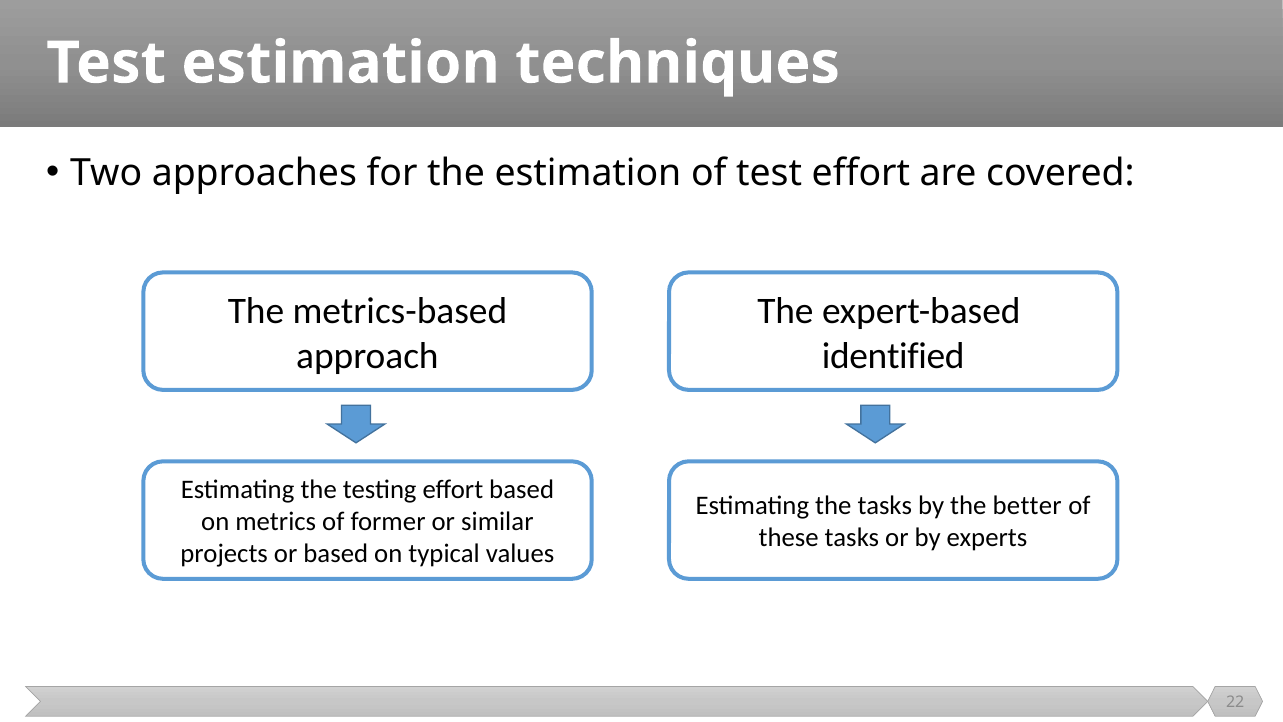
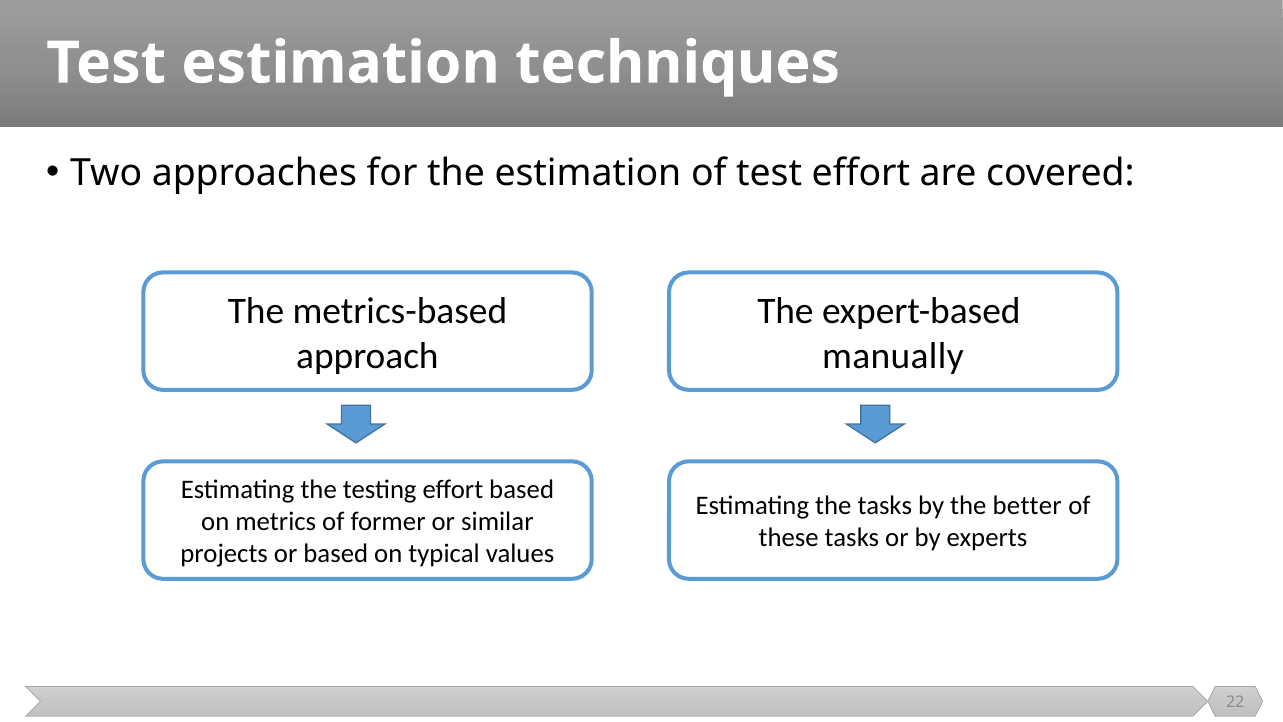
identified: identified -> manually
